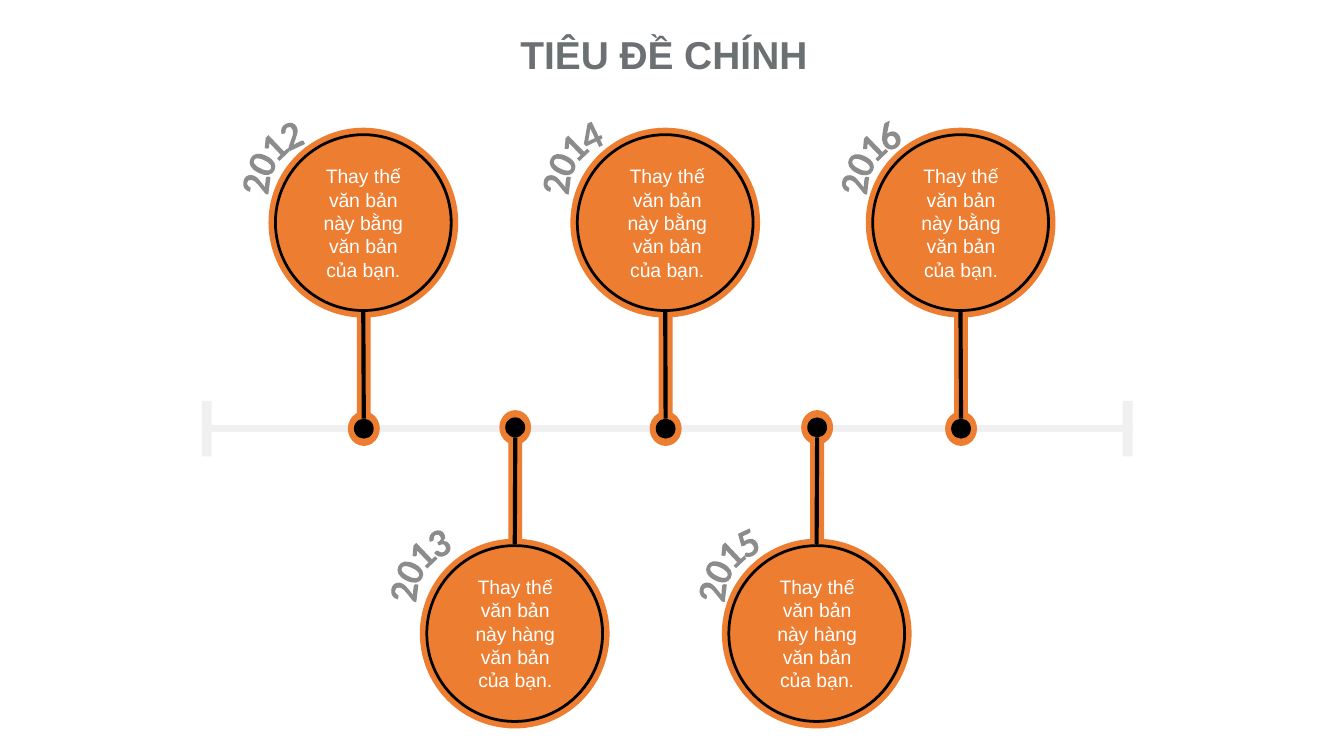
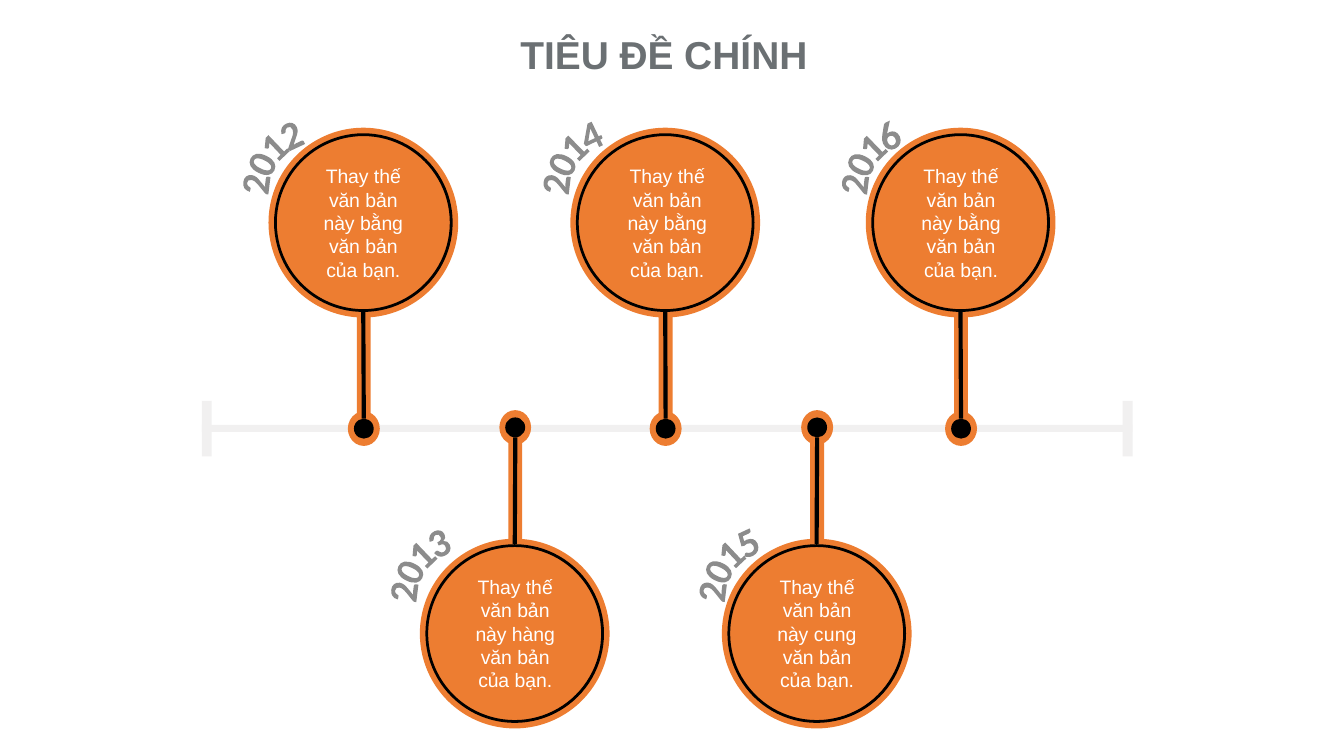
hàng at (835, 635): hàng -> cung
